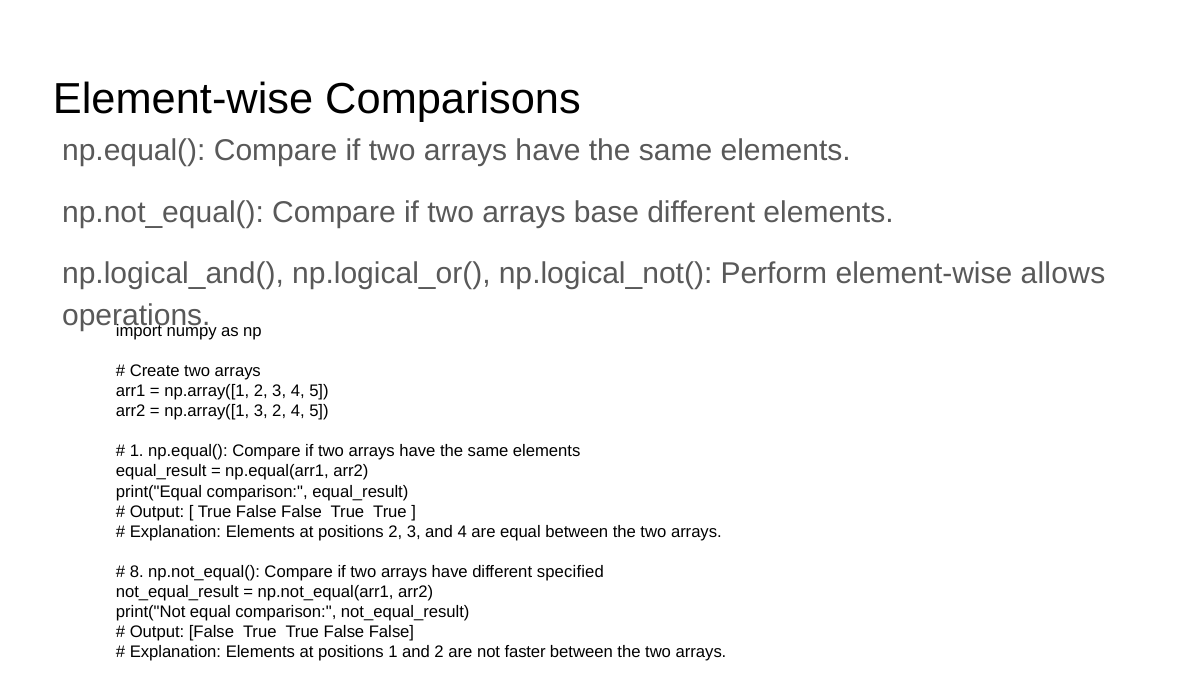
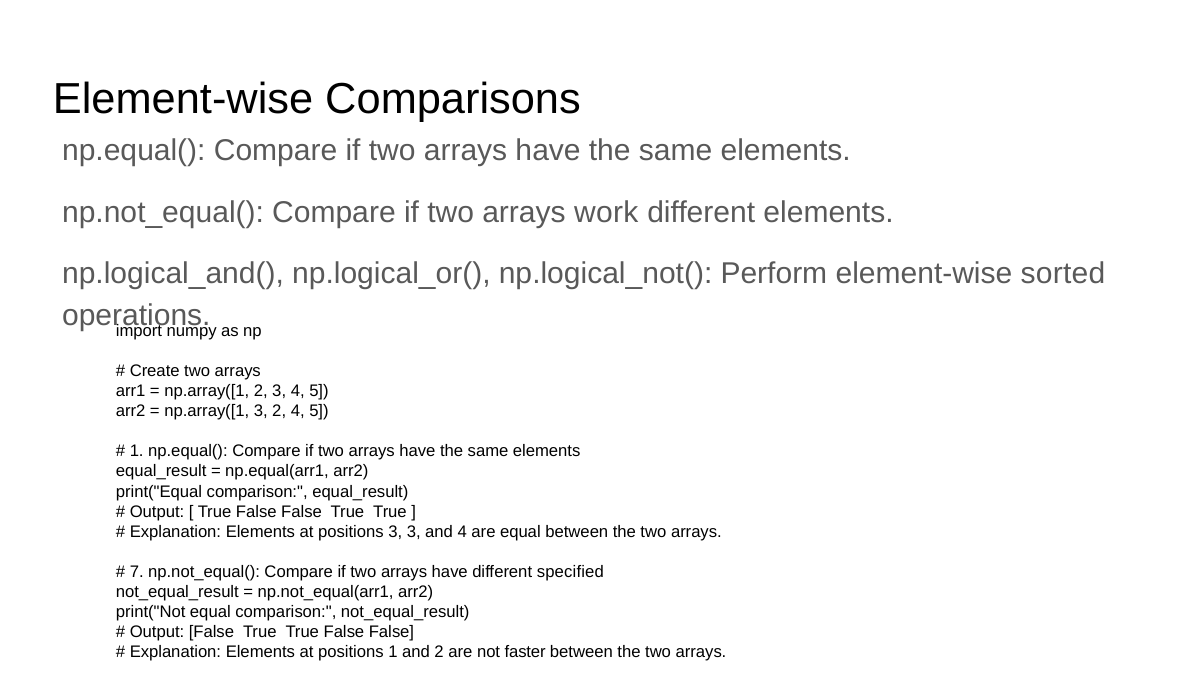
base: base -> work
allows: allows -> sorted
positions 2: 2 -> 3
8: 8 -> 7
